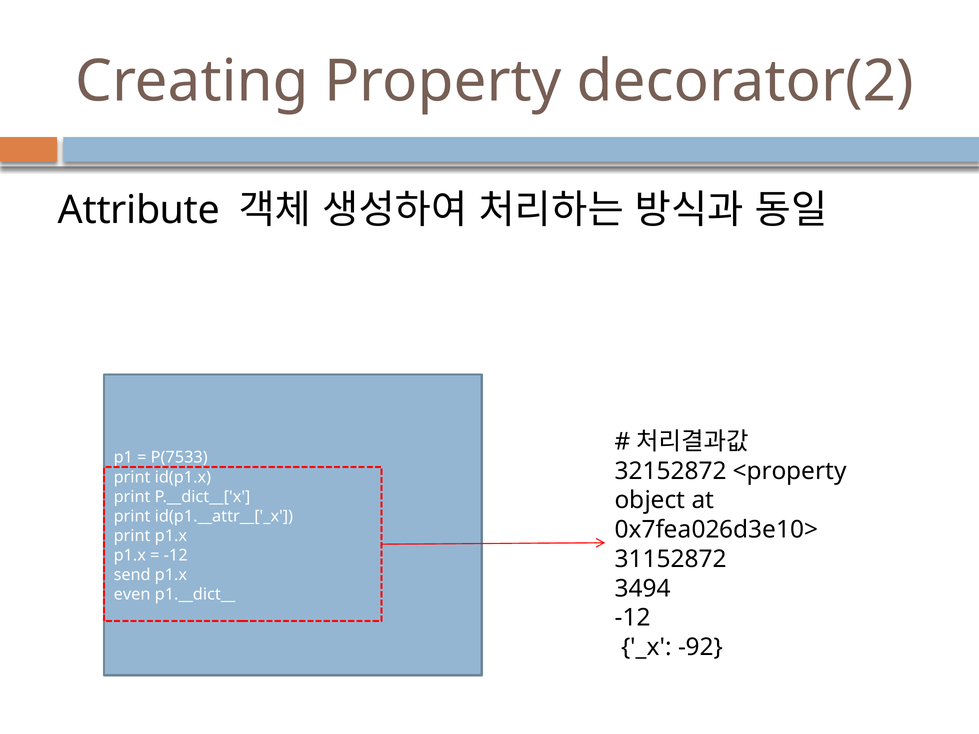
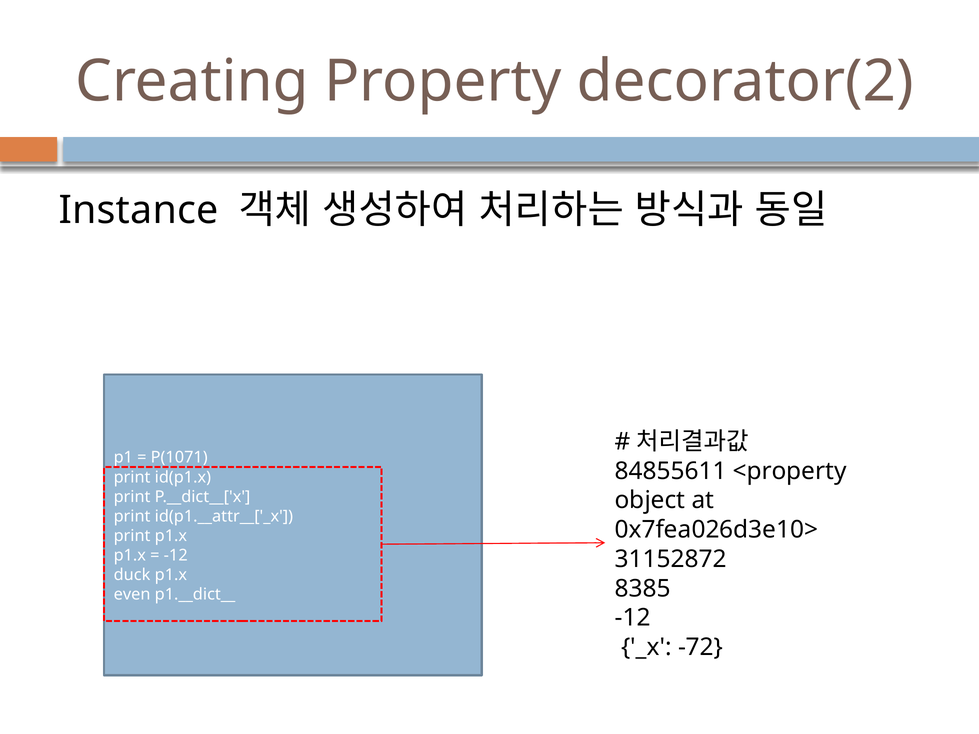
Attribute: Attribute -> Instance
P(7533: P(7533 -> P(1071
32152872: 32152872 -> 84855611
send: send -> duck
3494: 3494 -> 8385
-92: -92 -> -72
